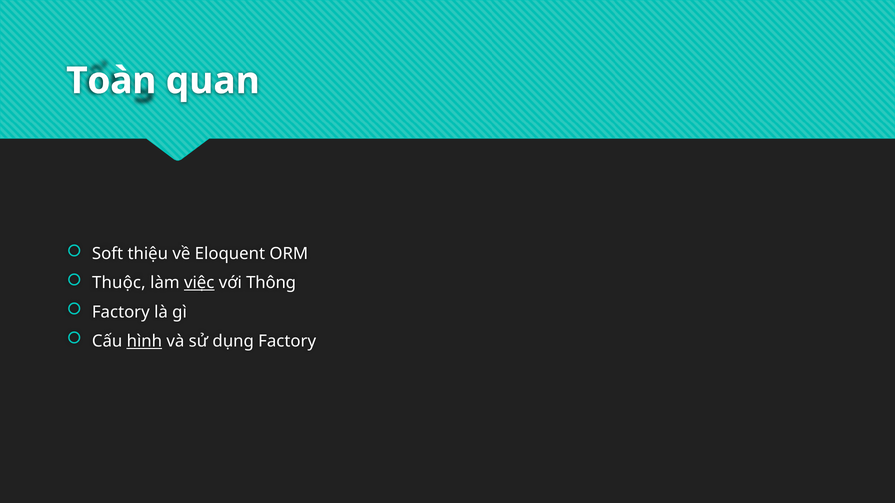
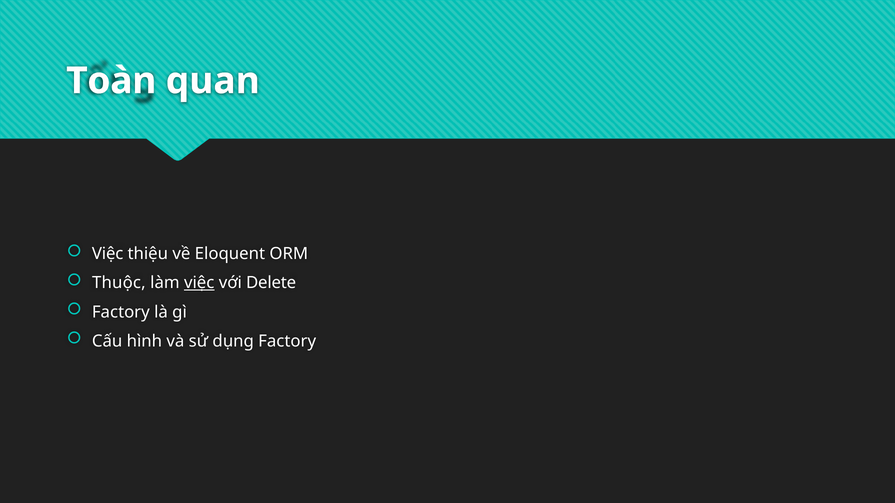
Soft at (108, 254): Soft -> Việc
Thông: Thông -> Delete
hình underline: present -> none
